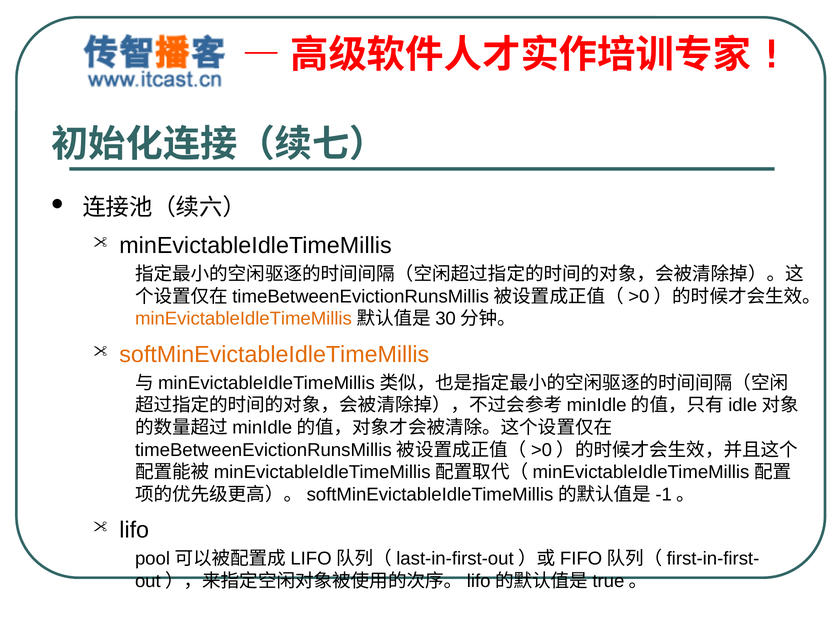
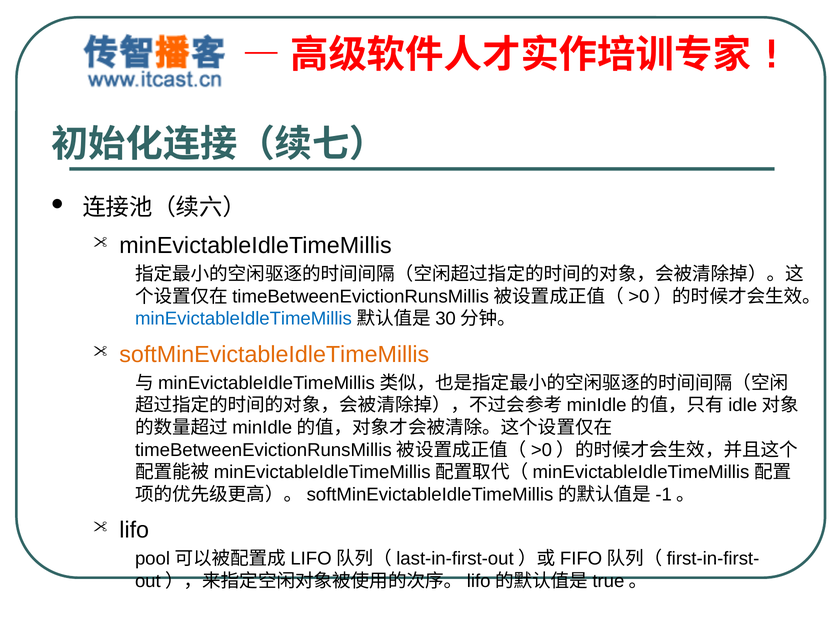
minEvictableIdleTimeMillis at (243, 319) colour: orange -> blue
